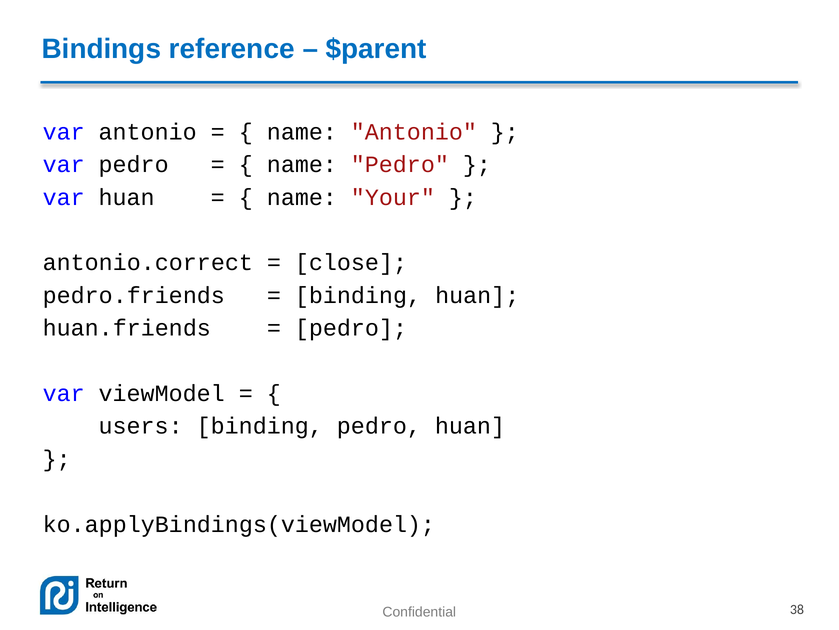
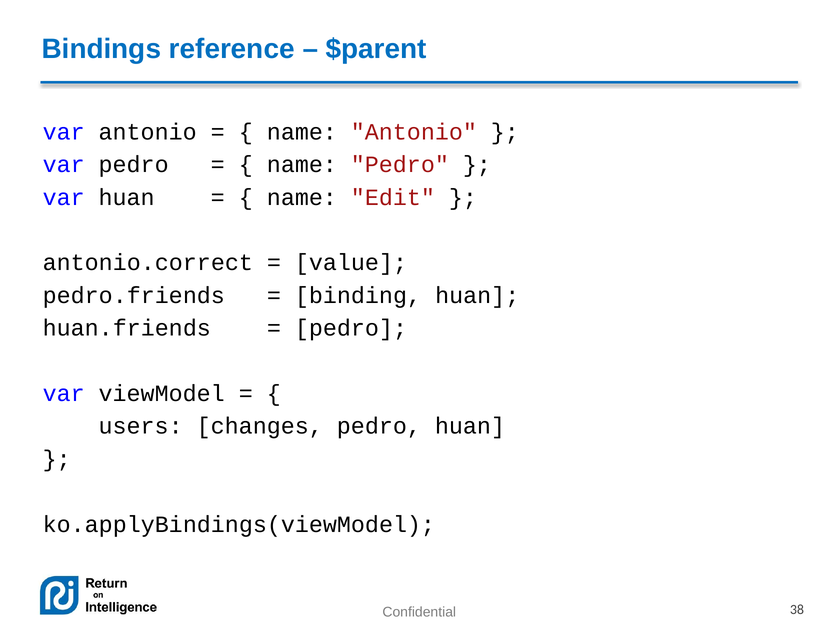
Your: Your -> Edit
close: close -> value
users binding: binding -> changes
